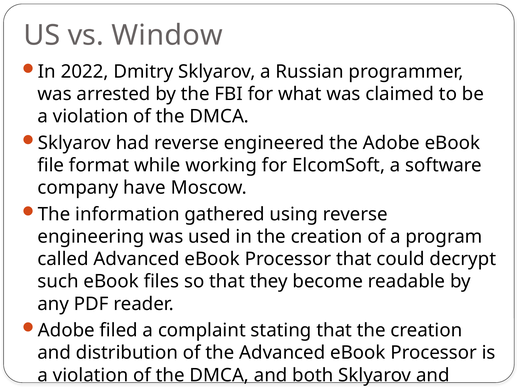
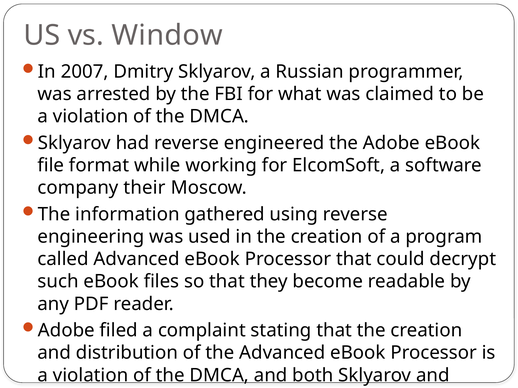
2022: 2022 -> 2007
have: have -> their
